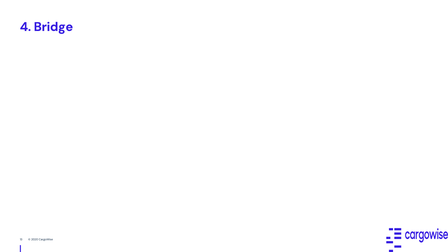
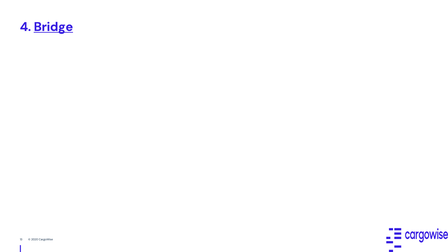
Bridge underline: none -> present
